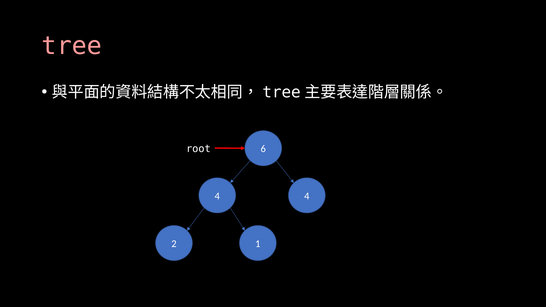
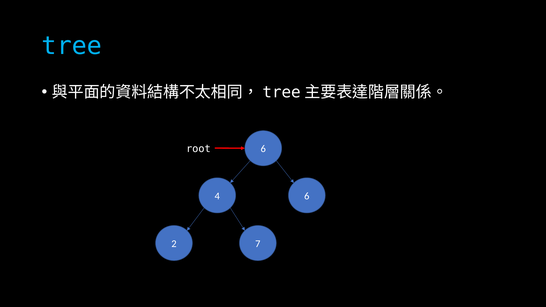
tree colour: pink -> light blue
4 4: 4 -> 6
1: 1 -> 7
